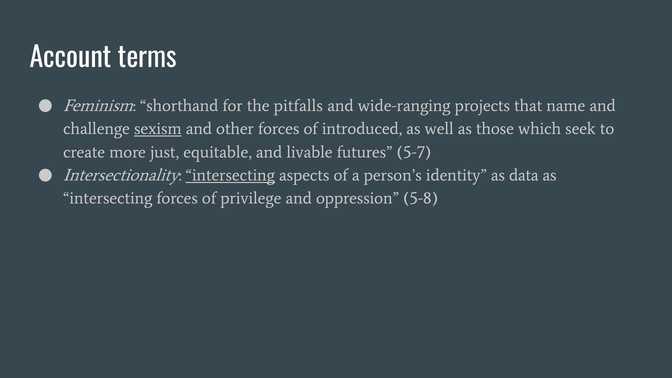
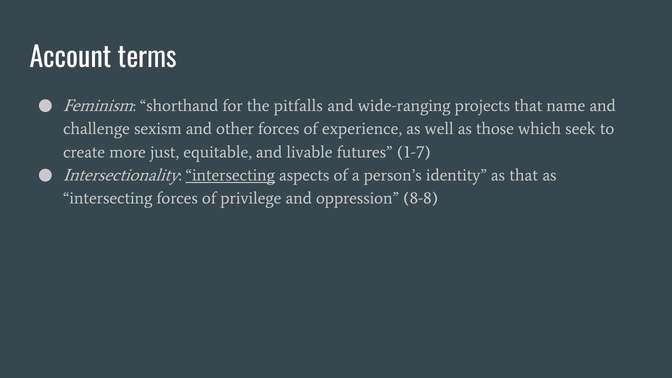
sexism underline: present -> none
introduced: introduced -> experience
5-7: 5-7 -> 1-7
as data: data -> that
5-8: 5-8 -> 8-8
